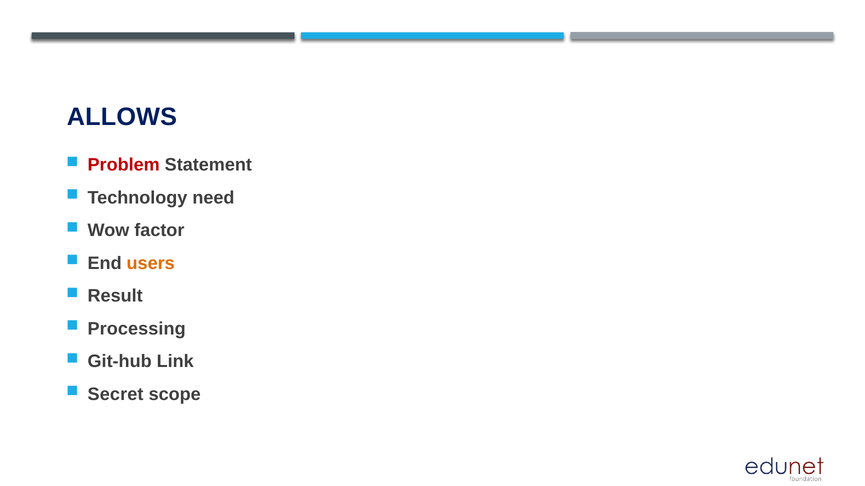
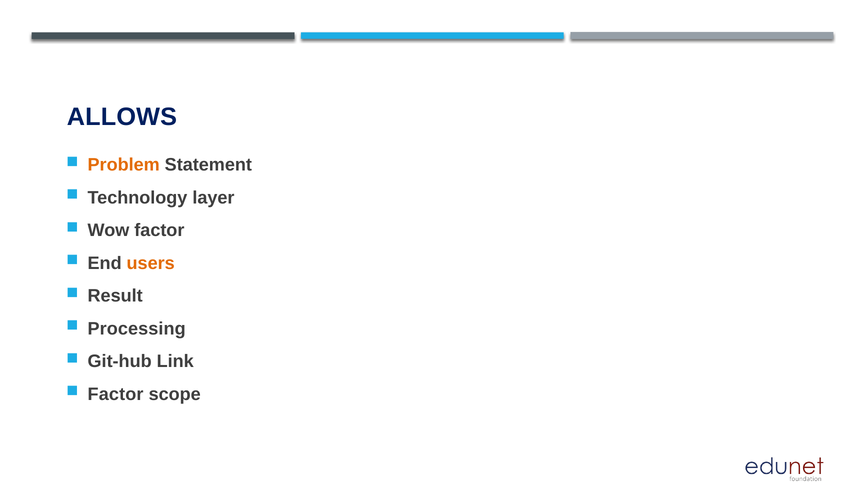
Problem colour: red -> orange
need: need -> layer
Secret at (116, 395): Secret -> Factor
